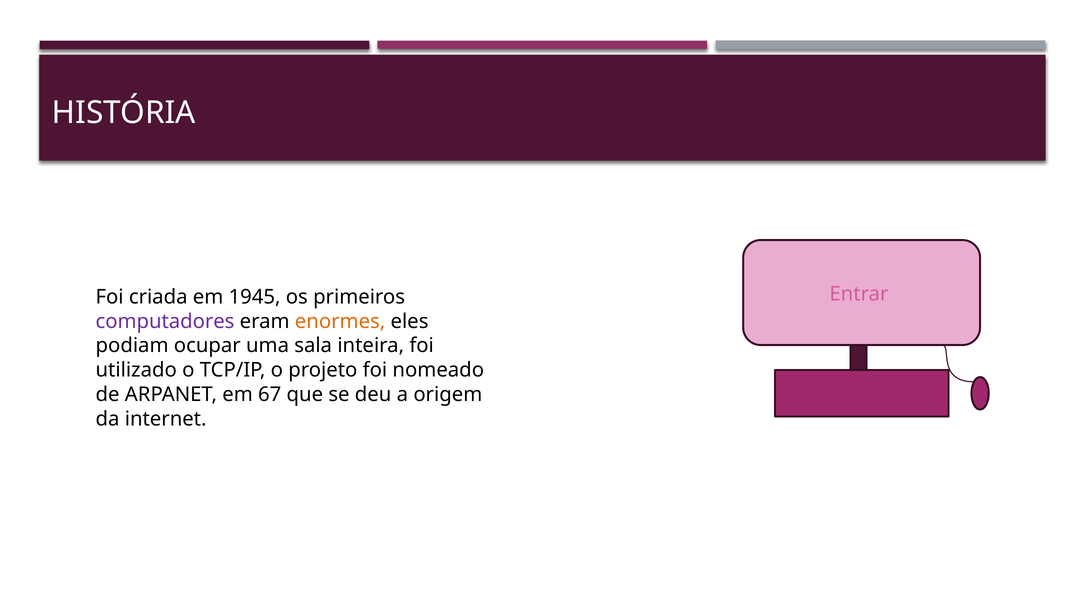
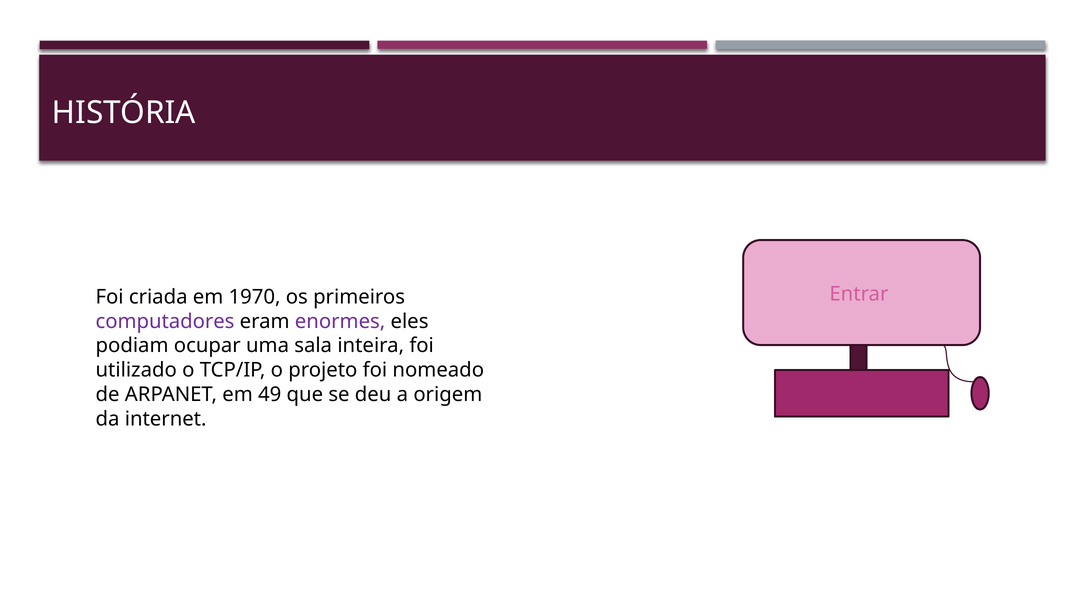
1945: 1945 -> 1970
enormes colour: orange -> purple
67: 67 -> 49
